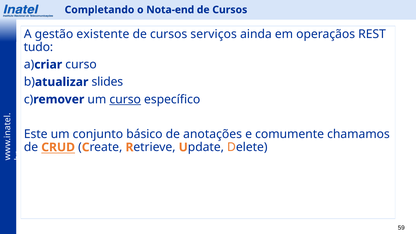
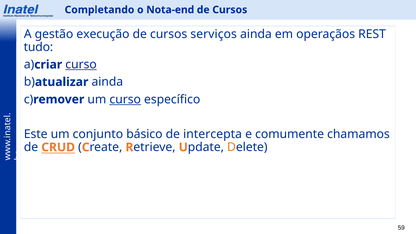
existente: existente -> execução
curso at (81, 65) underline: none -> present
slides at (107, 82): slides -> ainda
anotações: anotações -> intercepta
